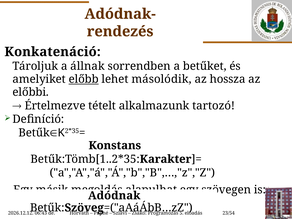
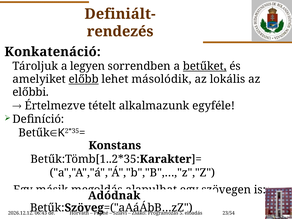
Adódnak-: Adódnak- -> Definiált-
állnak: állnak -> legyen
betűket underline: none -> present
hossza: hossza -> lokális
tartozó: tartozó -> egyféle
